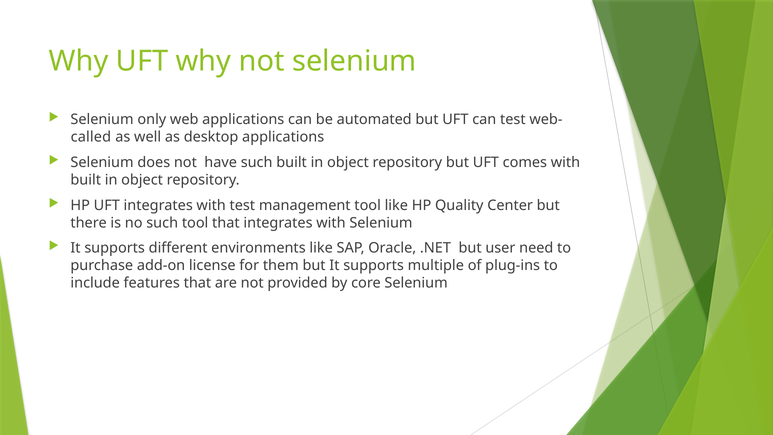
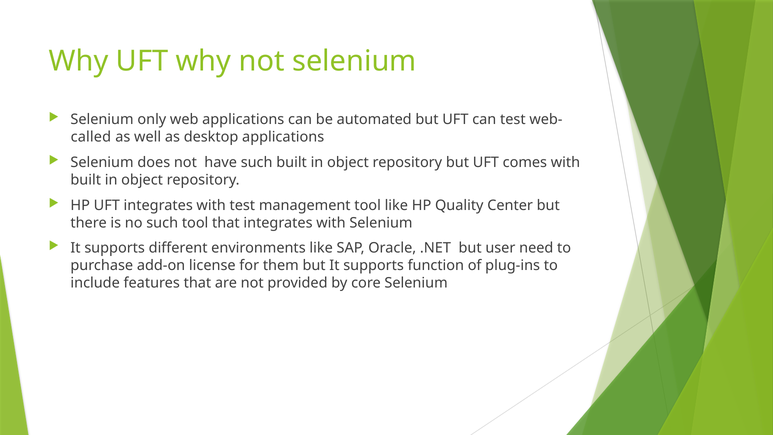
multiple: multiple -> function
